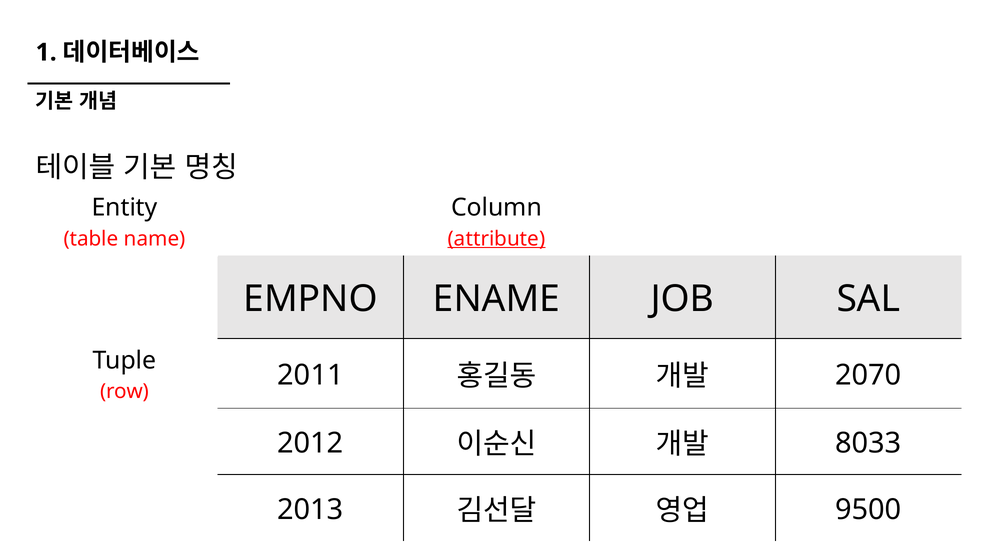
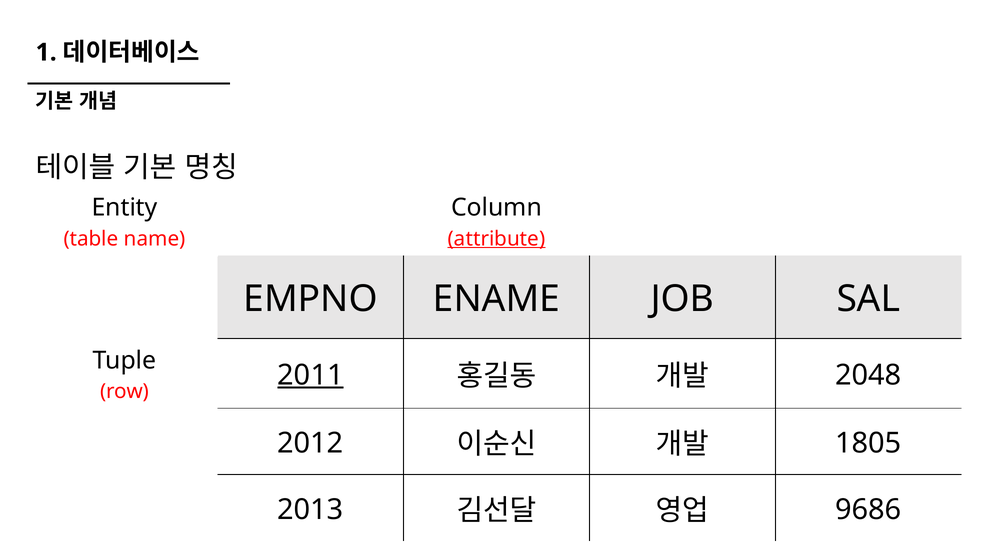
2011 underline: none -> present
2070: 2070 -> 2048
8033: 8033 -> 1805
9500: 9500 -> 9686
